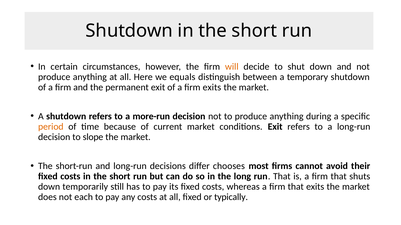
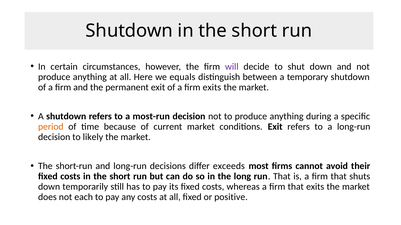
will colour: orange -> purple
more-run: more-run -> most-run
slope: slope -> likely
chooses: chooses -> exceeds
typically: typically -> positive
